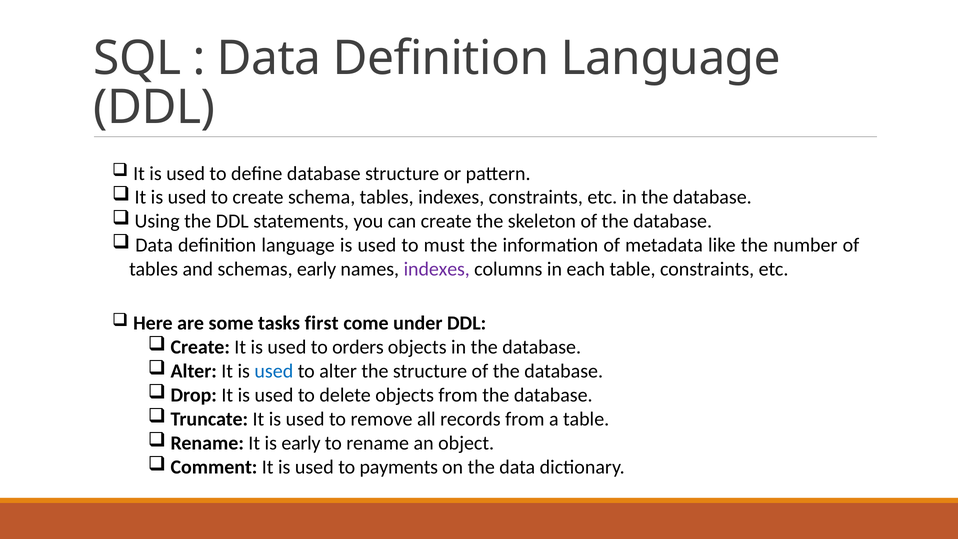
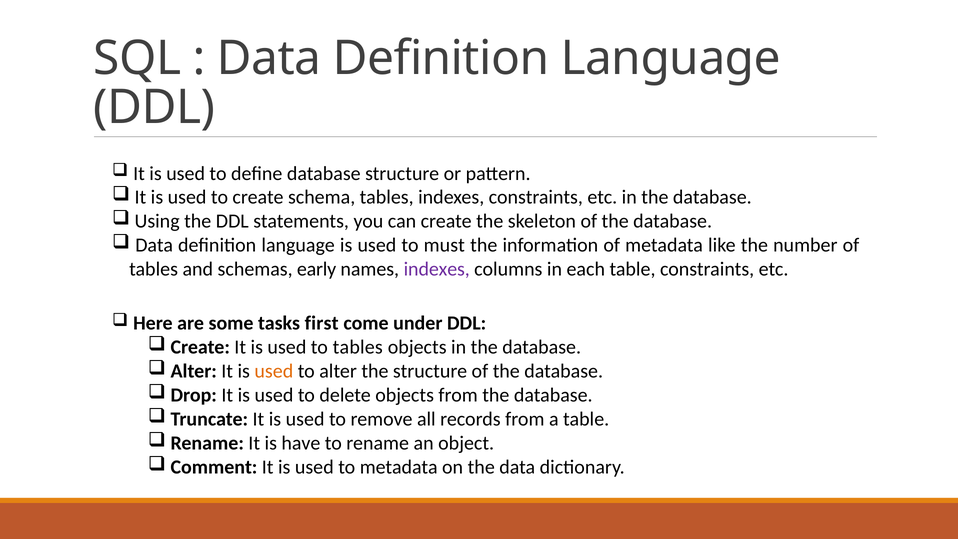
to orders: orders -> tables
used at (274, 371) colour: blue -> orange
is early: early -> have
to payments: payments -> metadata
